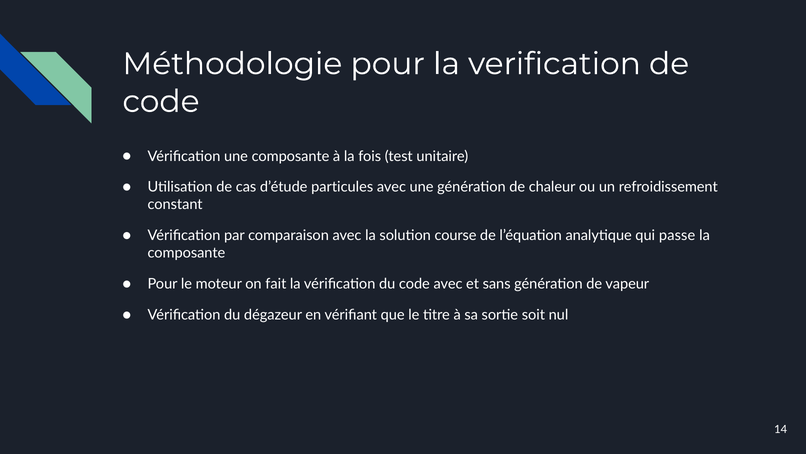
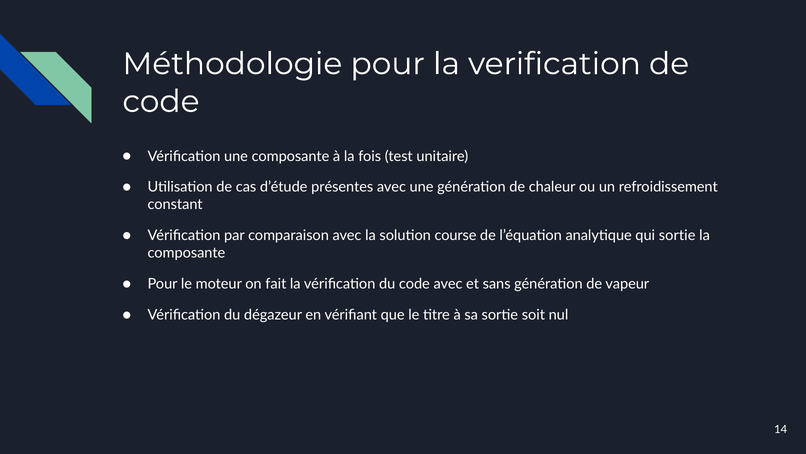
particules: particules -> présentes
qui passe: passe -> sortie
